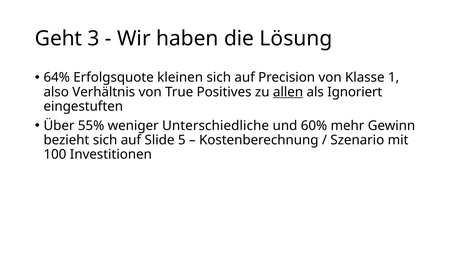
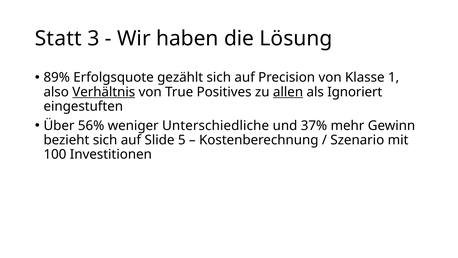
Geht: Geht -> Statt
64%: 64% -> 89%
kleinen: kleinen -> gezählt
Verhältnis underline: none -> present
55%: 55% -> 56%
60%: 60% -> 37%
